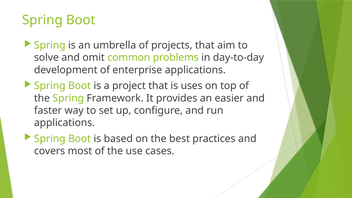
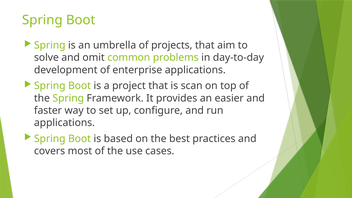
uses: uses -> scan
